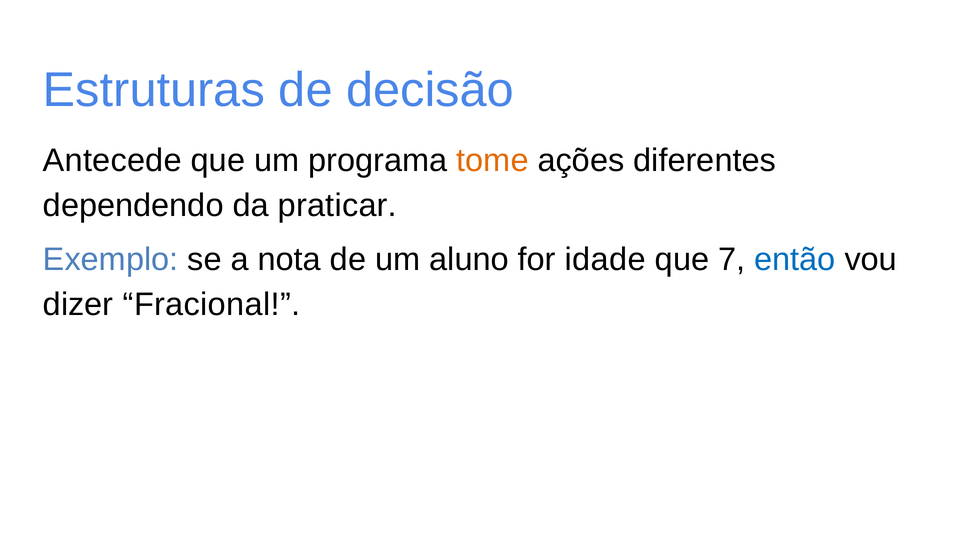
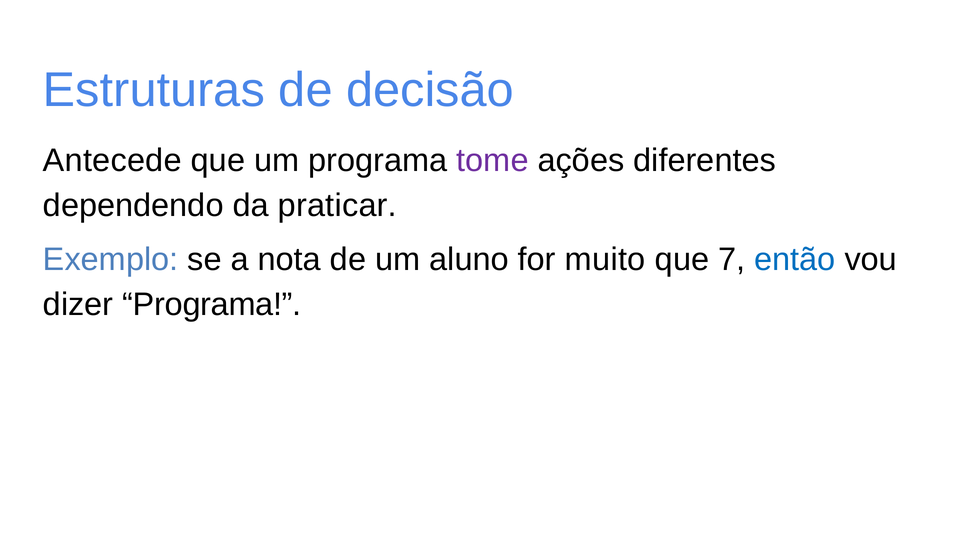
tome colour: orange -> purple
idade: idade -> muito
dizer Fracional: Fracional -> Programa
